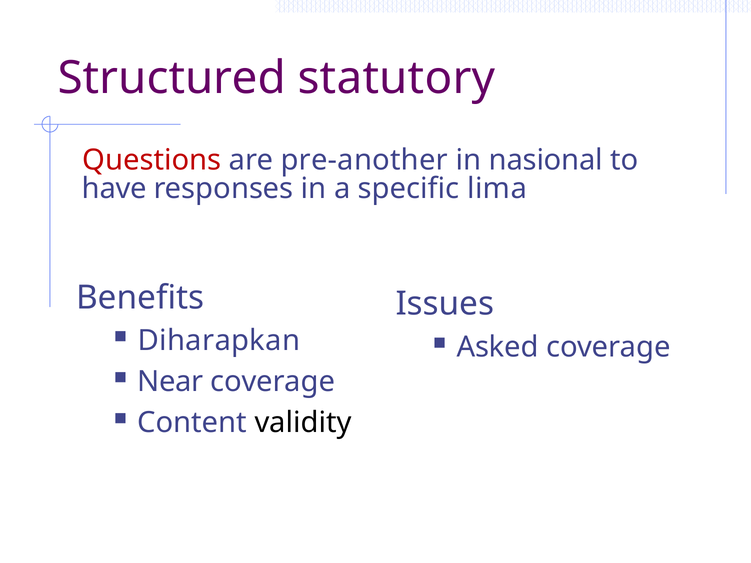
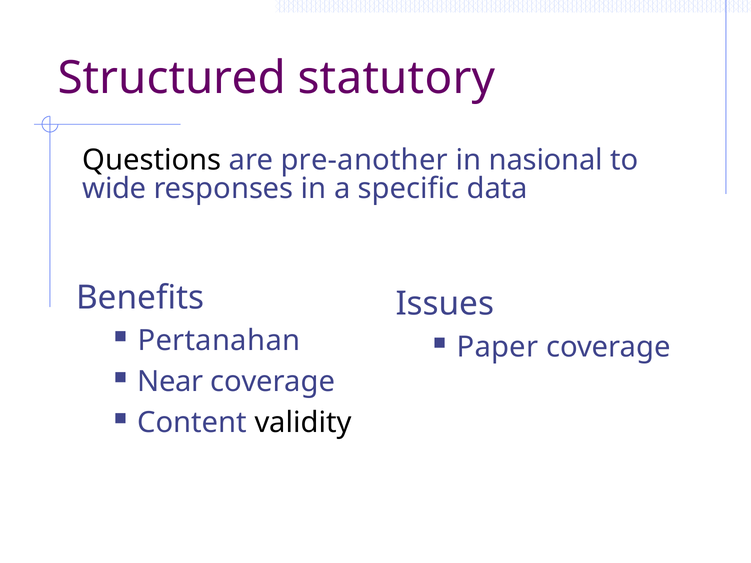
Questions colour: red -> black
have: have -> wide
lima: lima -> data
Diharapkan: Diharapkan -> Pertanahan
Asked: Asked -> Paper
